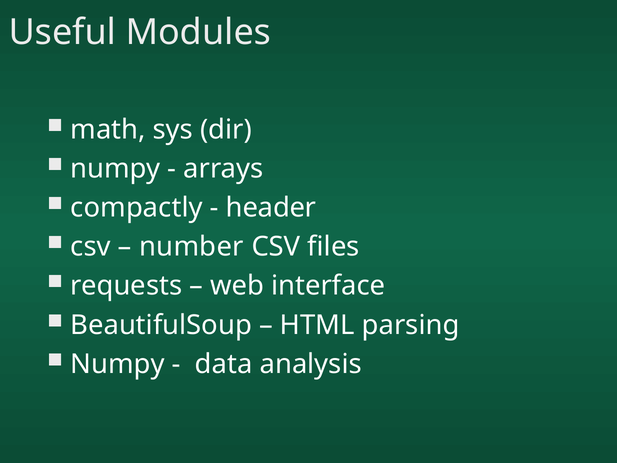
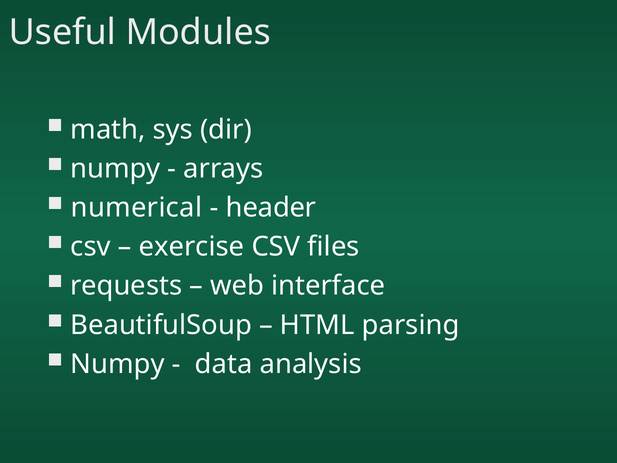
compactly: compactly -> numerical
number: number -> exercise
